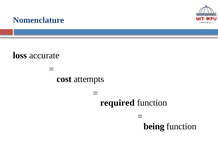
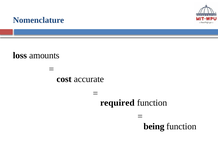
accurate: accurate -> amounts
attempts: attempts -> accurate
